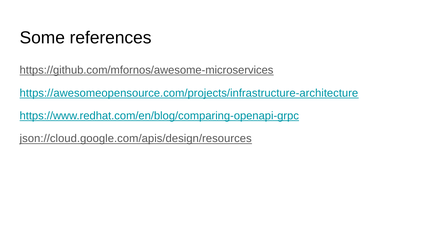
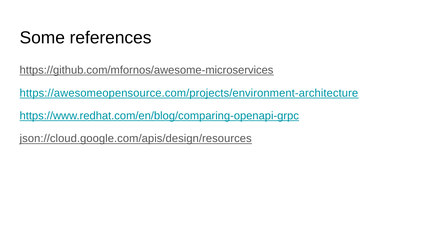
https://awesomeopensource.com/projects/infrastructure-architecture: https://awesomeopensource.com/projects/infrastructure-architecture -> https://awesomeopensource.com/projects/environment-architecture
